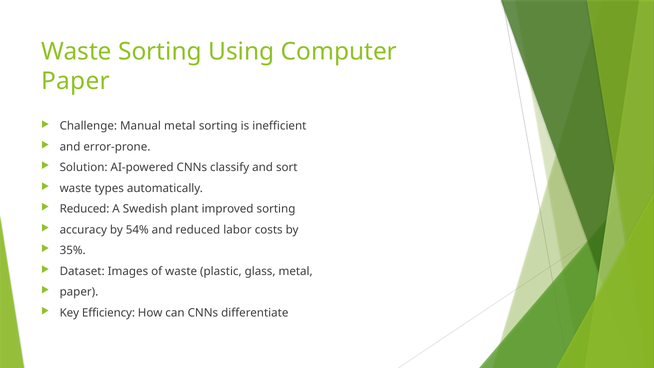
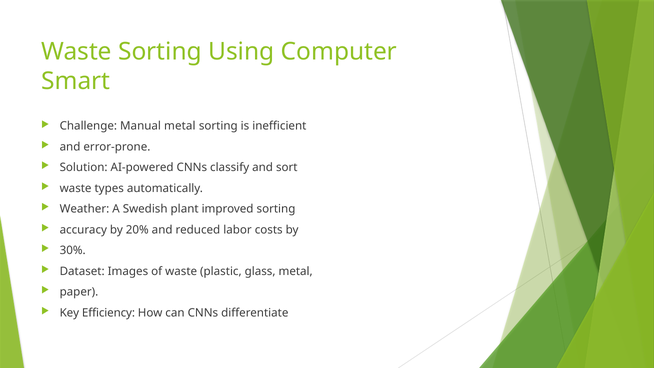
Paper at (76, 81): Paper -> Smart
Reduced at (85, 209): Reduced -> Weather
54%: 54% -> 20%
35%: 35% -> 30%
